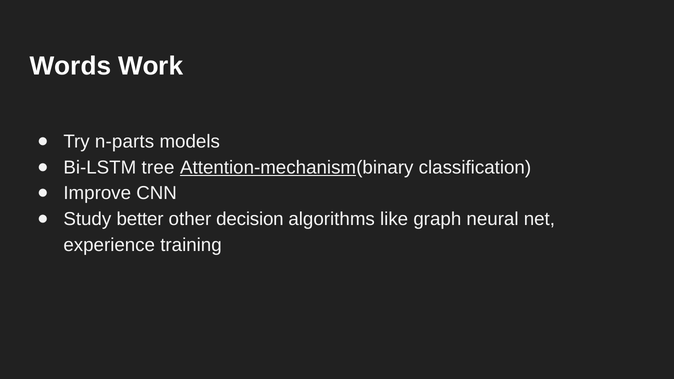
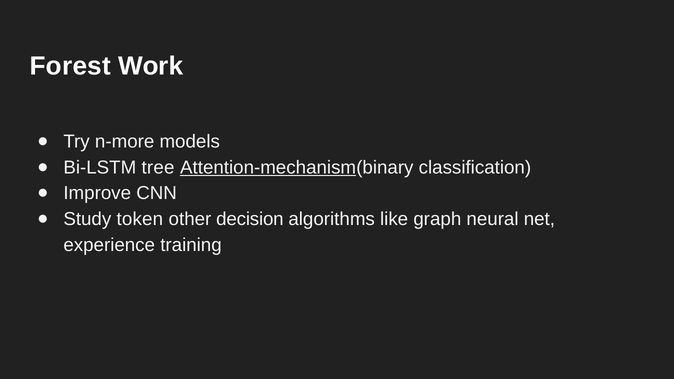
Words: Words -> Forest
n-parts: n-parts -> n-more
better: better -> token
